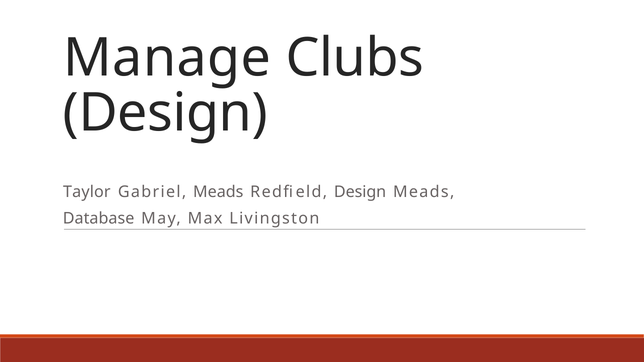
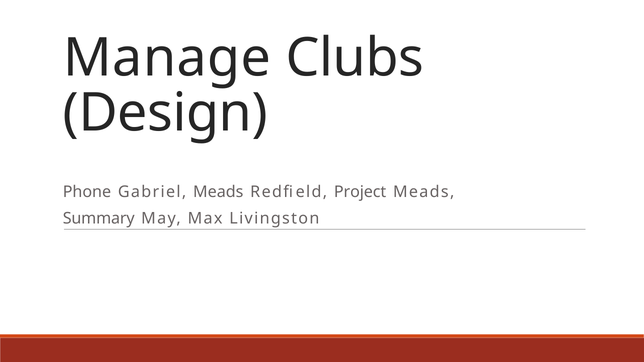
Taylor: Taylor -> Phone
Redfield Design: Design -> Project
Database: Database -> Summary
